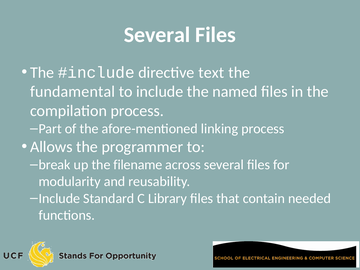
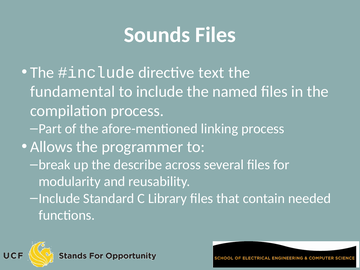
Several at (157, 35): Several -> Sounds
filename: filename -> describe
